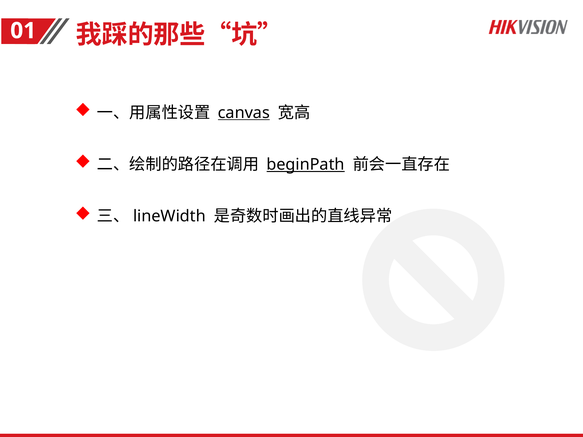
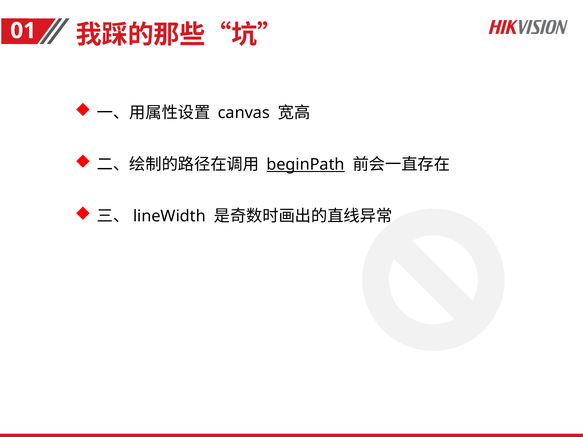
canvas underline: present -> none
